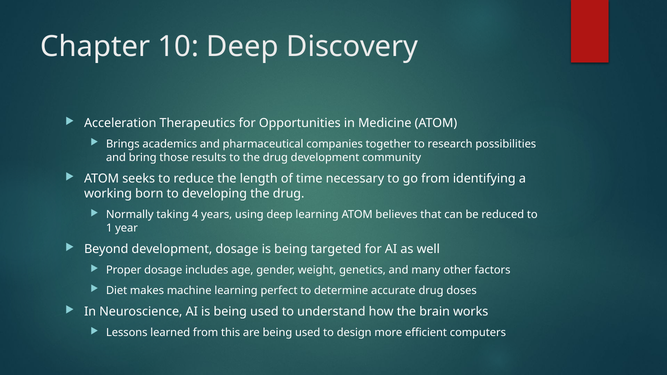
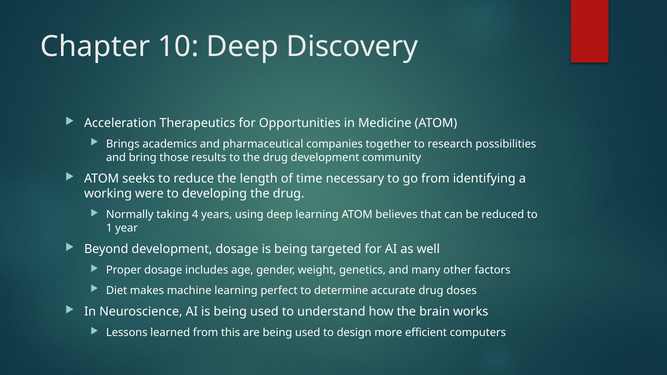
born: born -> were
